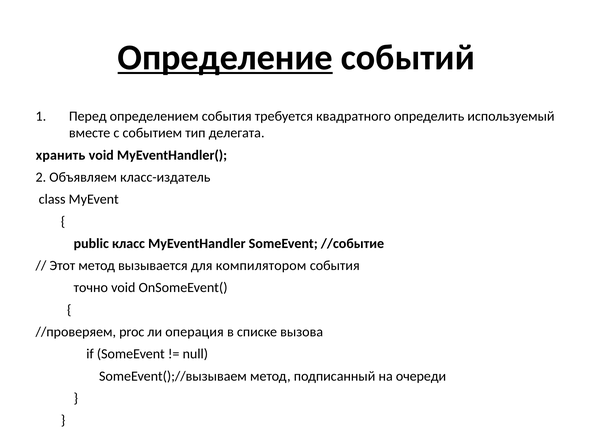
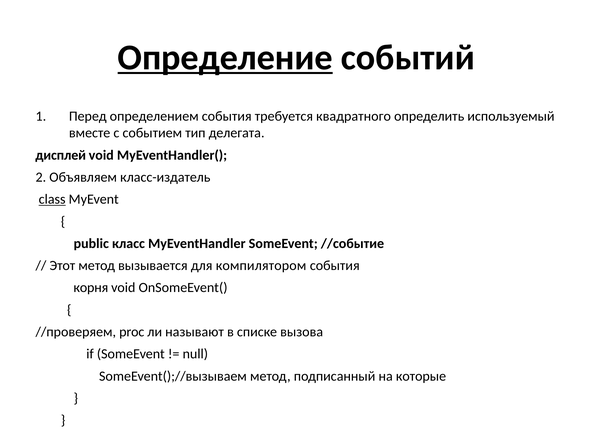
хранить: хранить -> дисплей
class underline: none -> present
точно: точно -> корня
операция: операция -> называют
очереди: очереди -> которые
